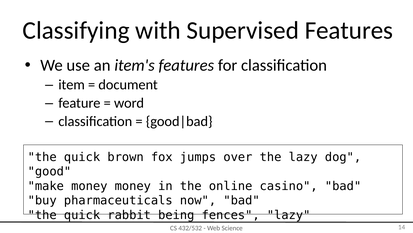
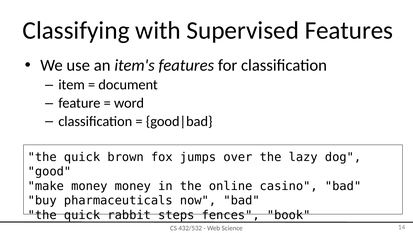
being: being -> steps
fences lazy: lazy -> book
